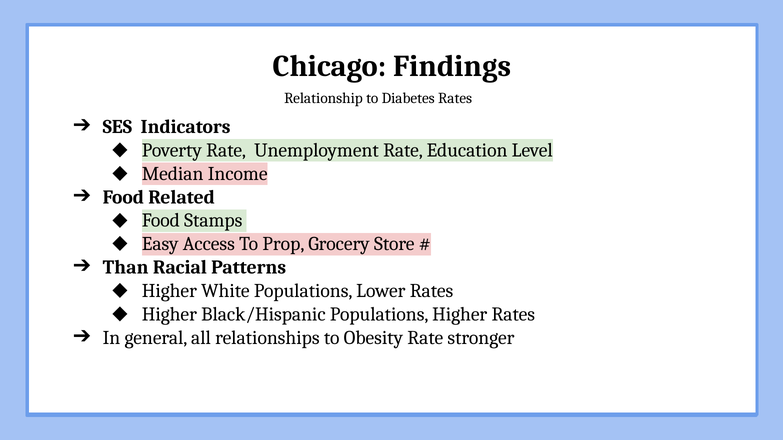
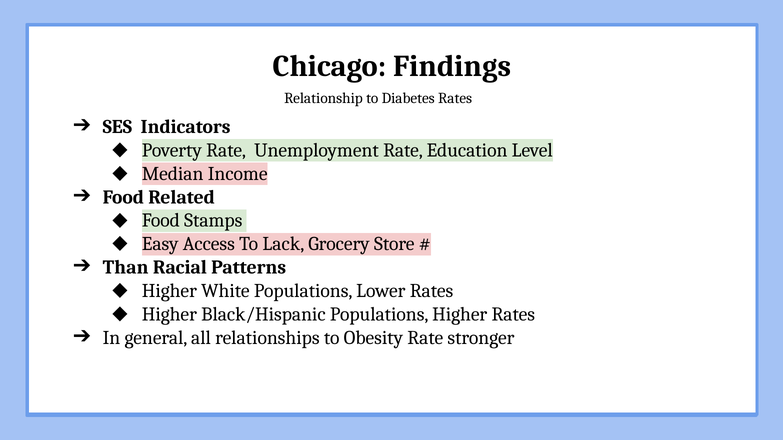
Prop: Prop -> Lack
